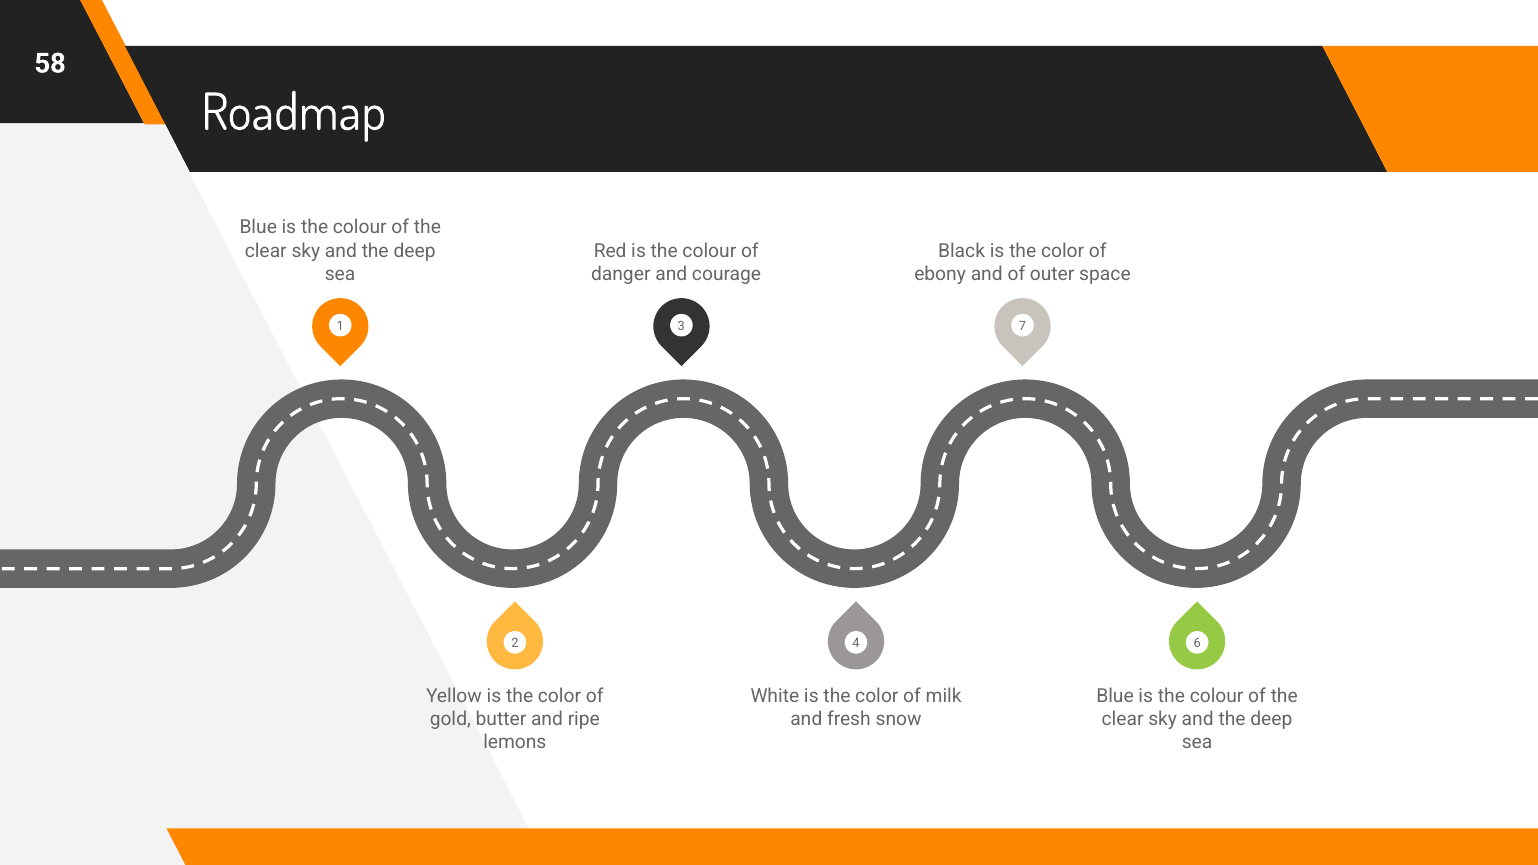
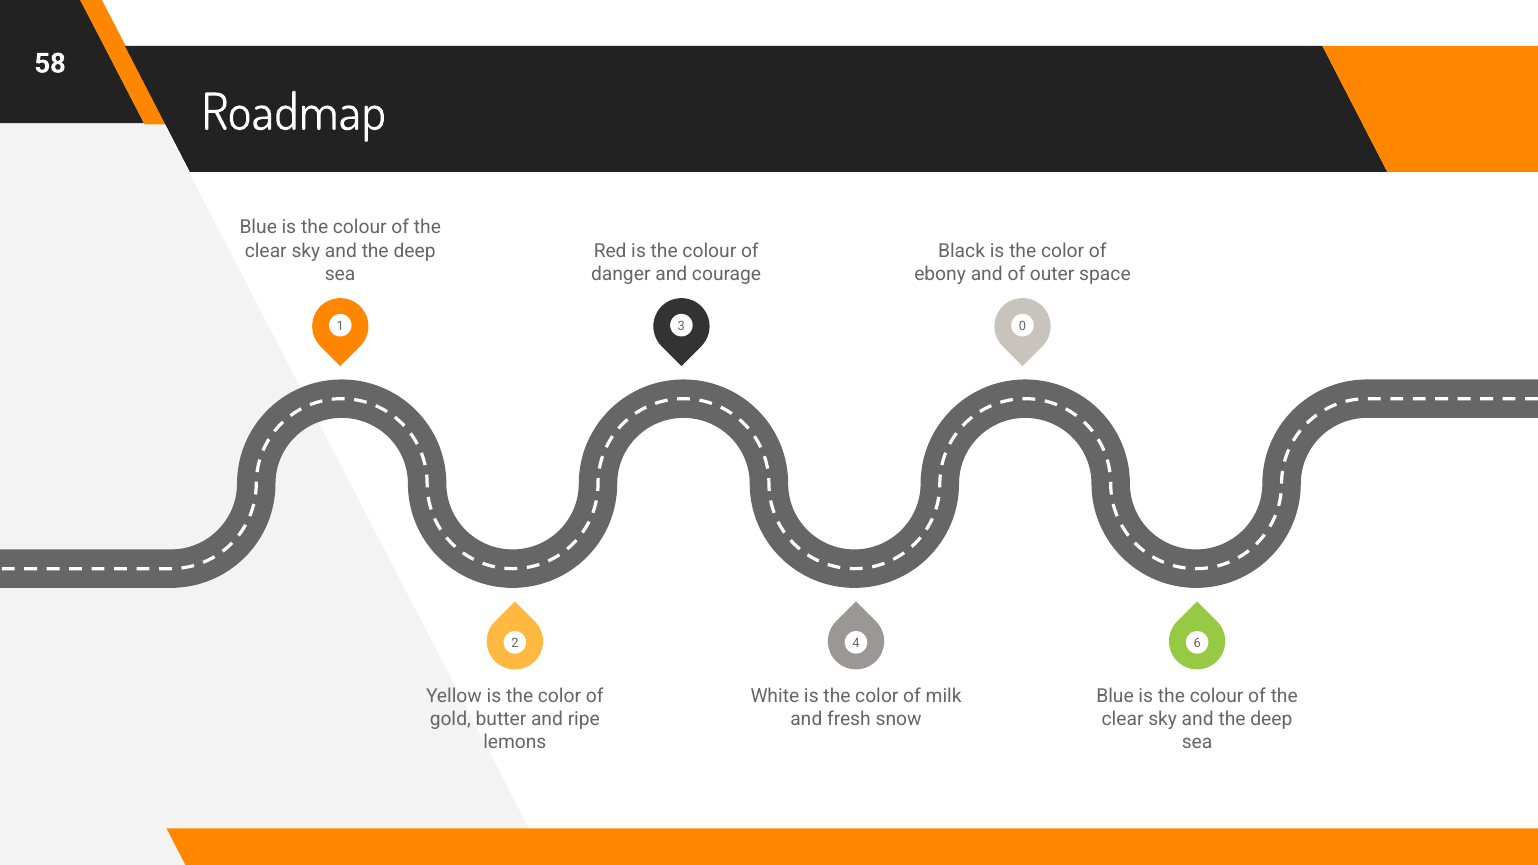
7: 7 -> 0
